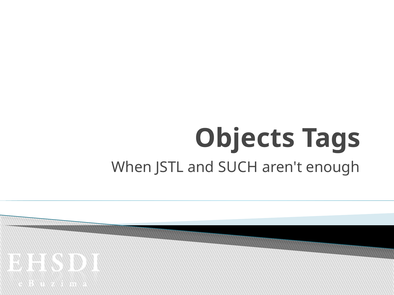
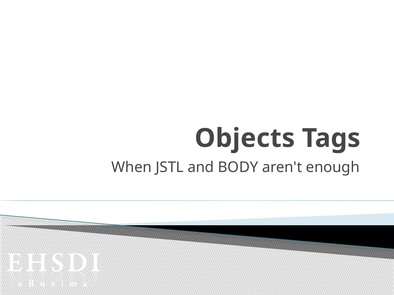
SUCH: SUCH -> BODY
